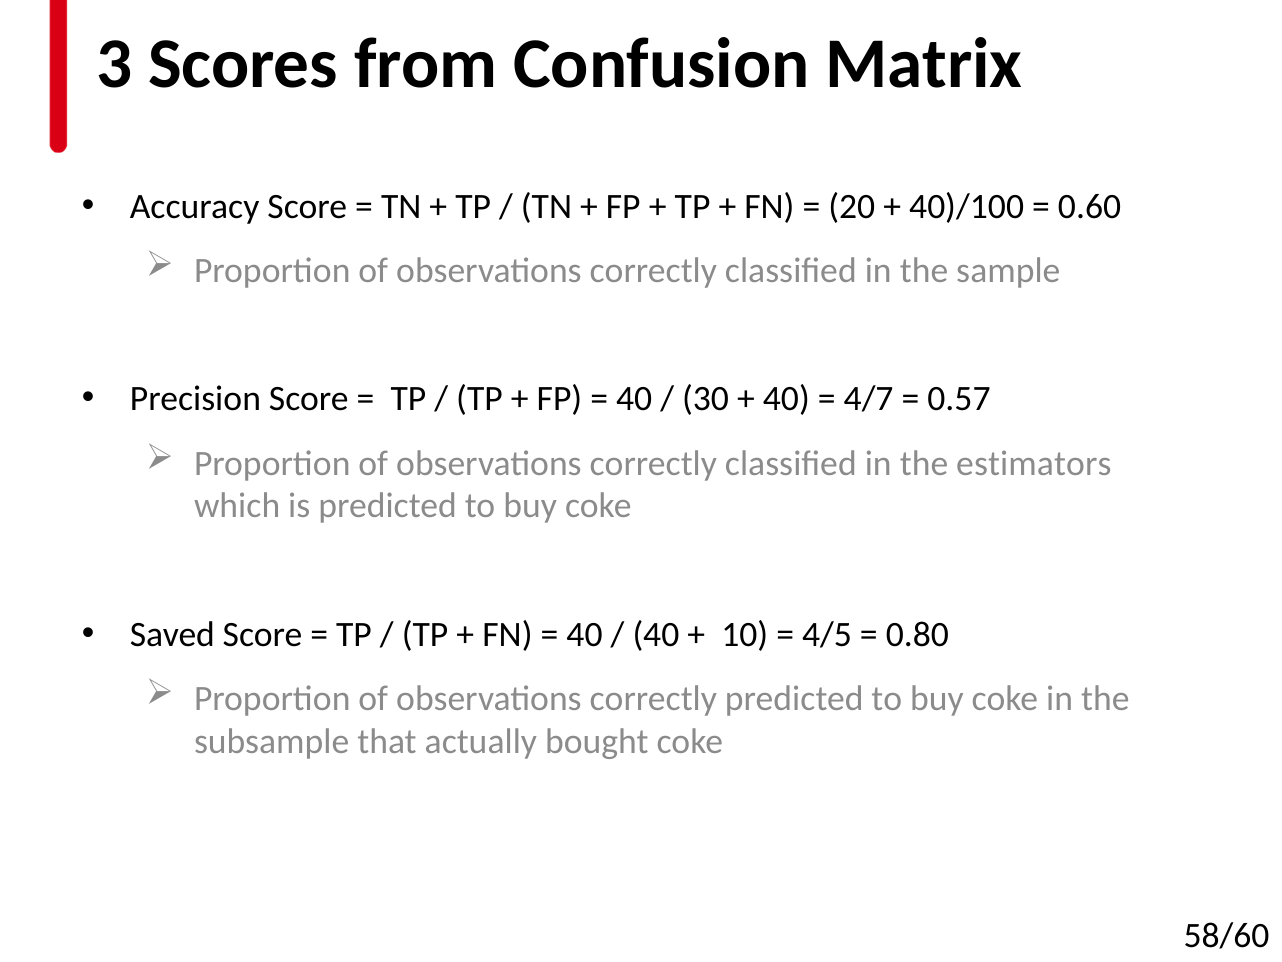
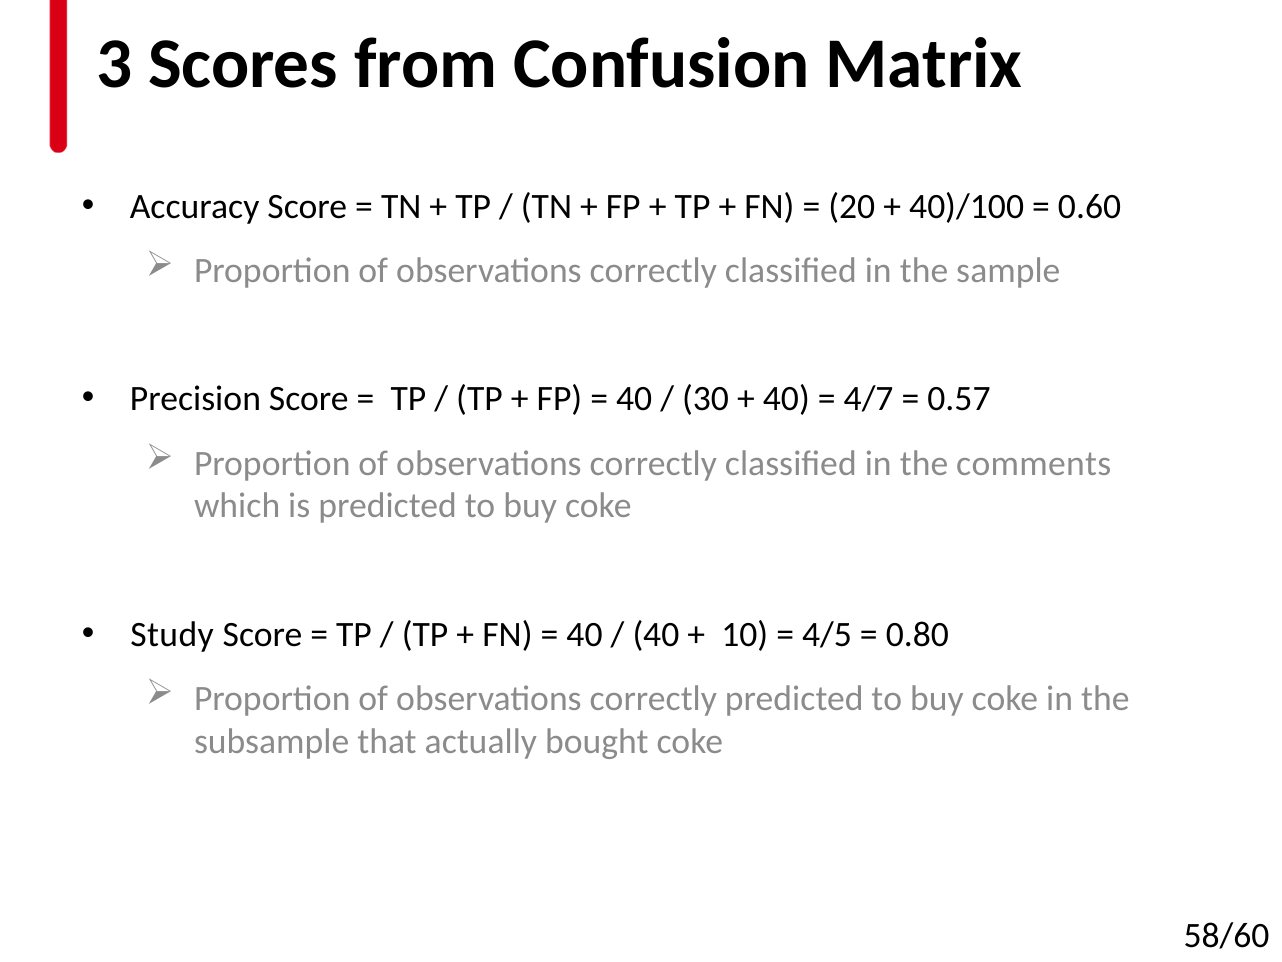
estimators: estimators -> comments
Saved: Saved -> Study
